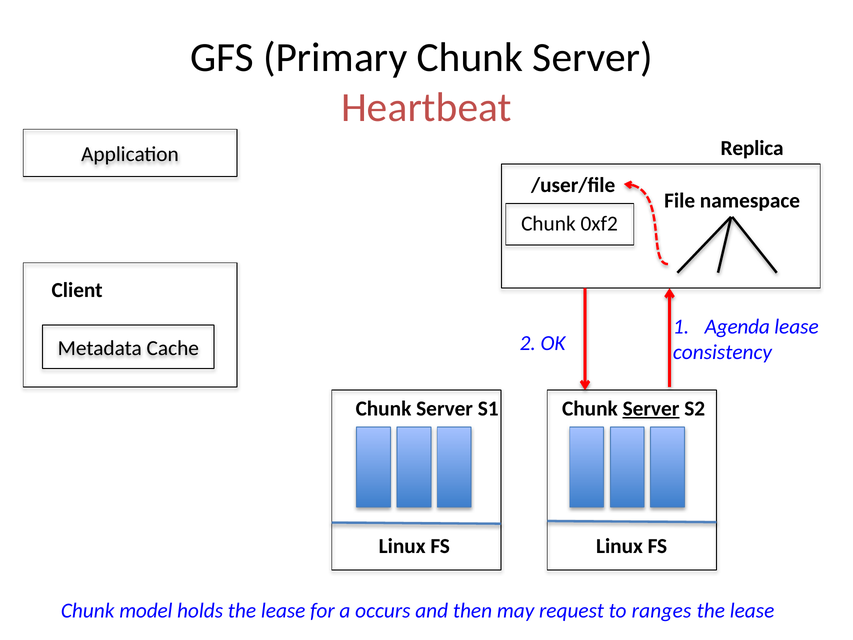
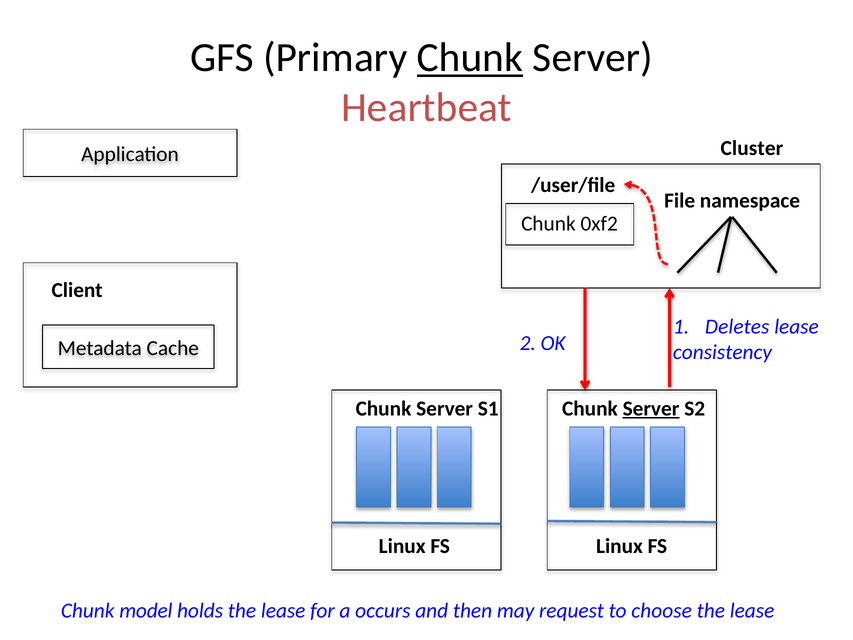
Chunk at (470, 58) underline: none -> present
Replica: Replica -> Cluster
Agenda: Agenda -> Deletes
ranges: ranges -> choose
